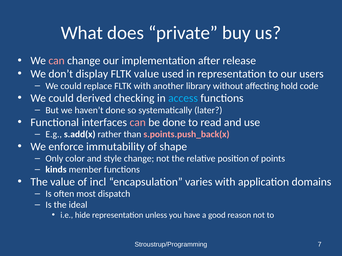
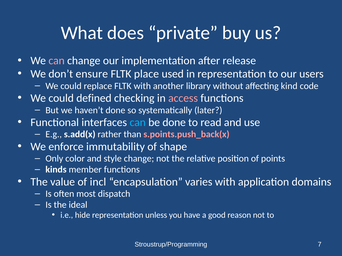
display: display -> ensure
FLTK value: value -> place
hold: hold -> kind
derived: derived -> defined
access colour: light blue -> pink
can at (138, 123) colour: pink -> light blue
